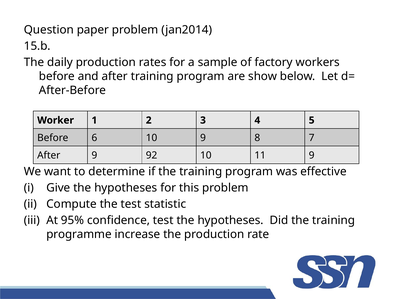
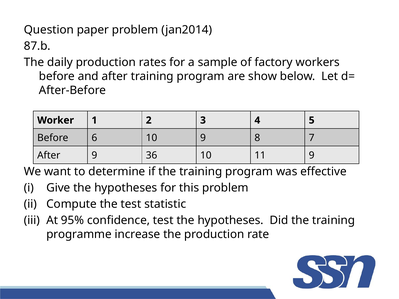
15.b: 15.b -> 87.b
92: 92 -> 36
